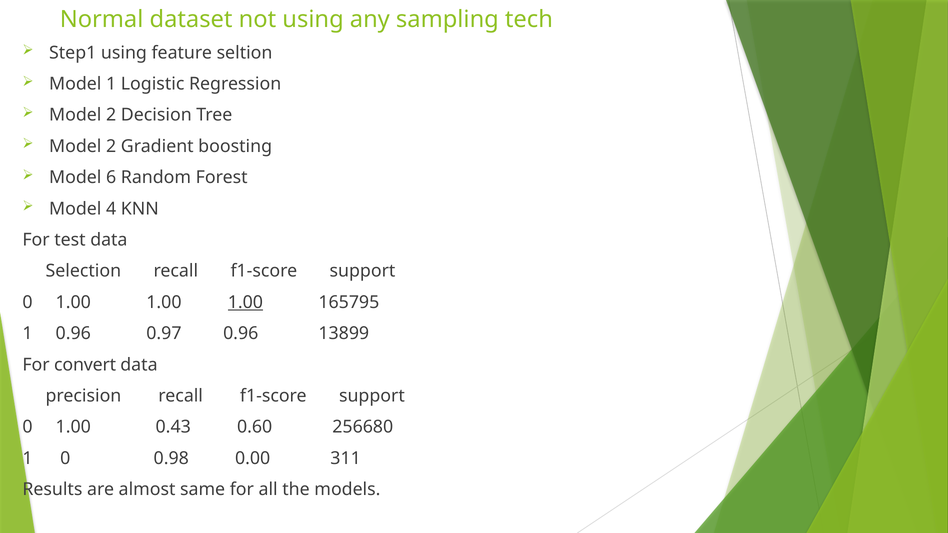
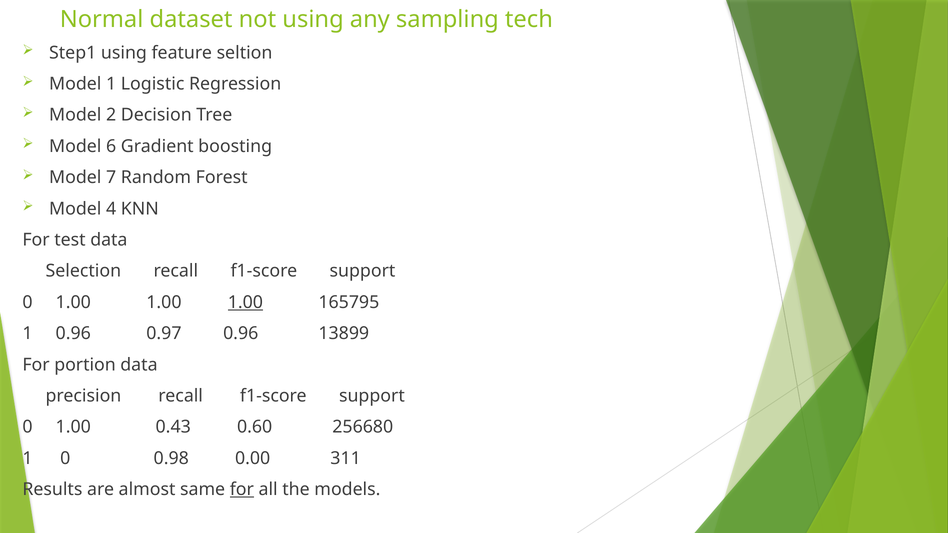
2 at (111, 146): 2 -> 6
6: 6 -> 7
convert: convert -> portion
for at (242, 490) underline: none -> present
